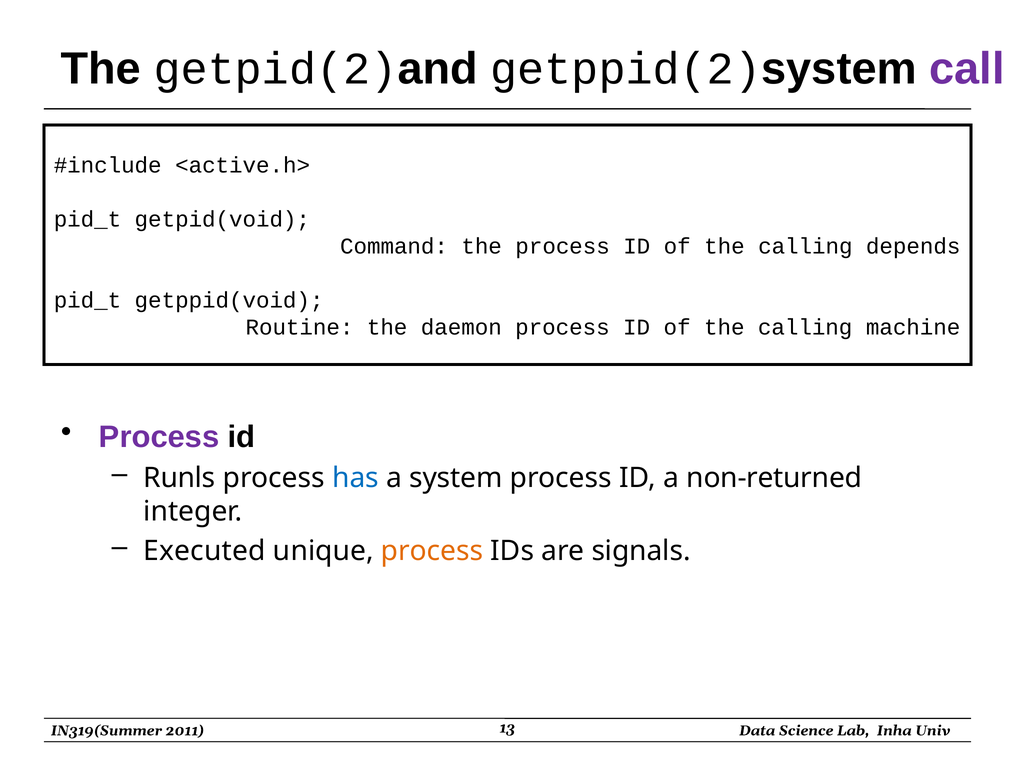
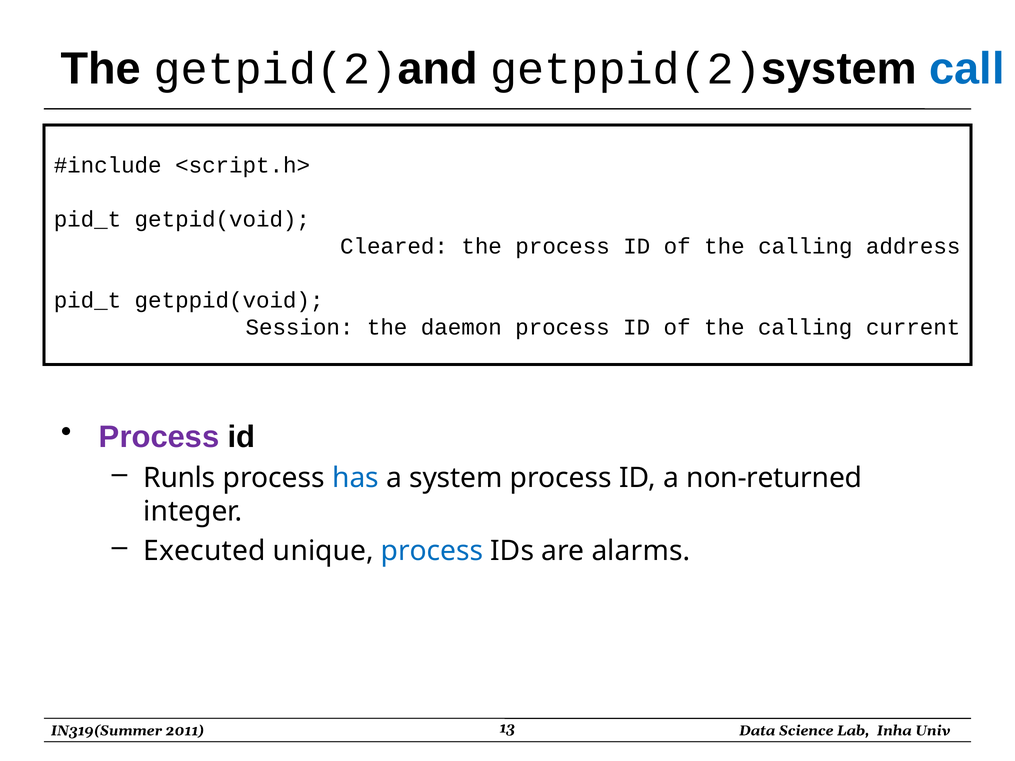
call colour: purple -> blue
<active.h>: <active.h> -> <script.h>
Command: Command -> Cleared
depends: depends -> address
Routine: Routine -> Session
machine: machine -> current
process at (432, 551) colour: orange -> blue
signals: signals -> alarms
